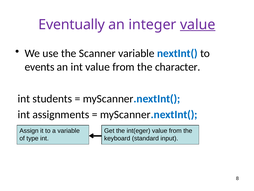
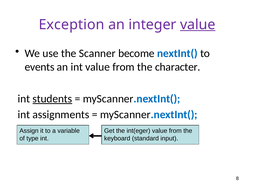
Eventually: Eventually -> Exception
Scanner variable: variable -> become
students underline: none -> present
